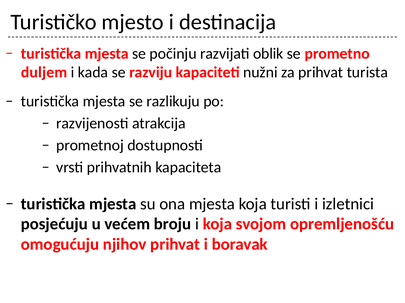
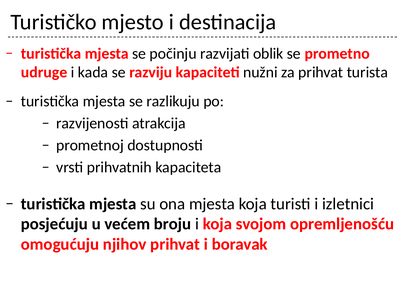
duljem: duljem -> udruge
